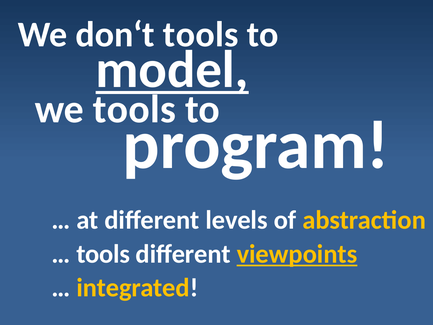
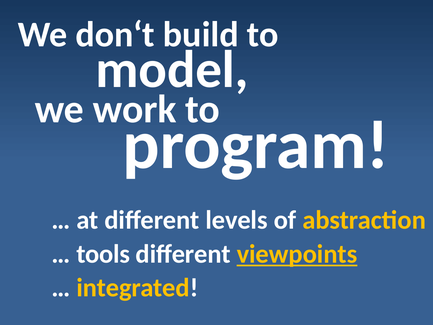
don‘t tools: tools -> build
model underline: present -> none
we tools: tools -> work
